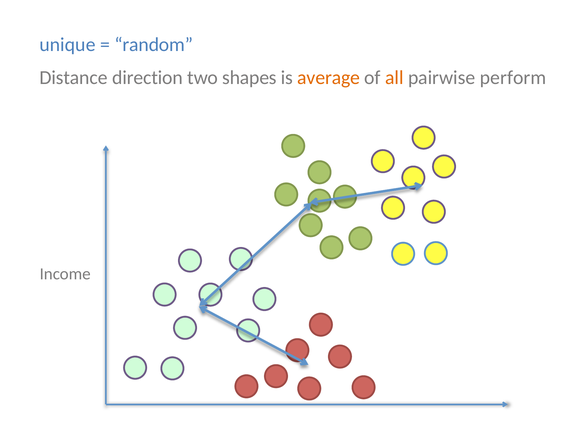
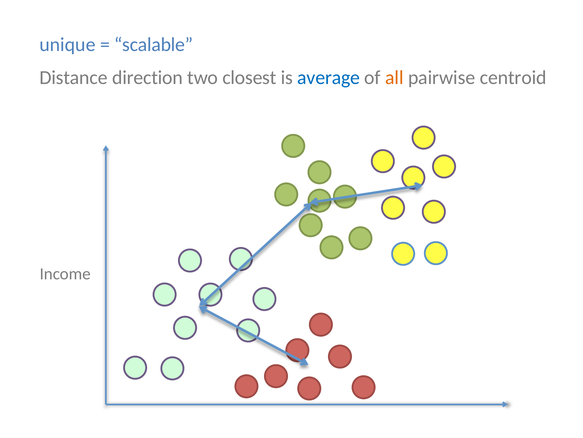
random: random -> scalable
shapes: shapes -> closest
average colour: orange -> blue
perform: perform -> centroid
